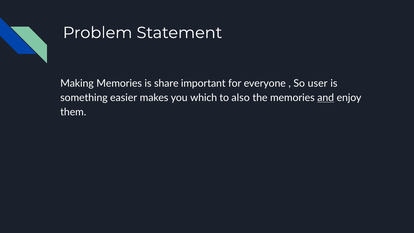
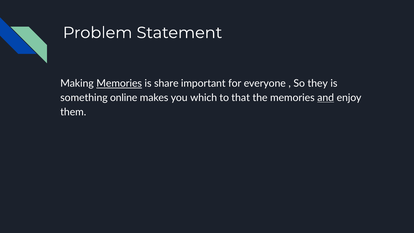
Memories at (119, 83) underline: none -> present
user: user -> they
easier: easier -> online
also: also -> that
